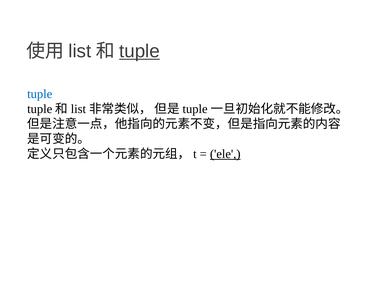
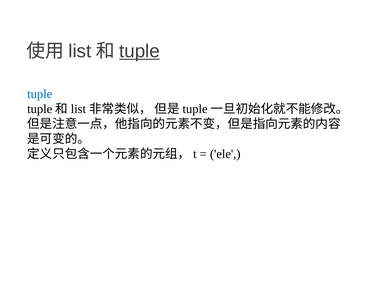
ele underline: present -> none
